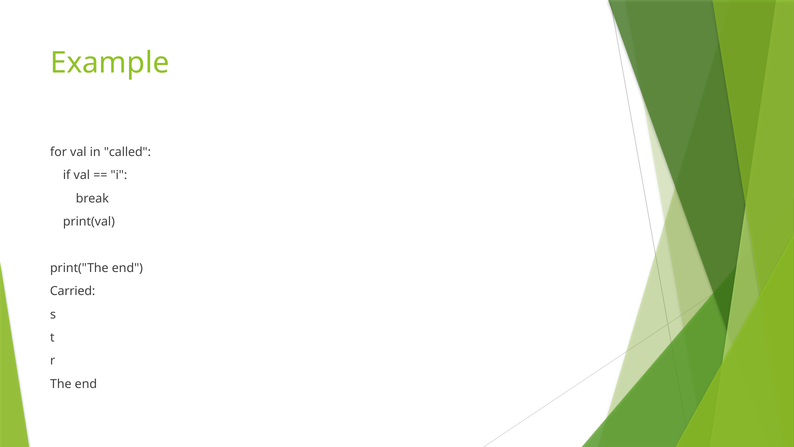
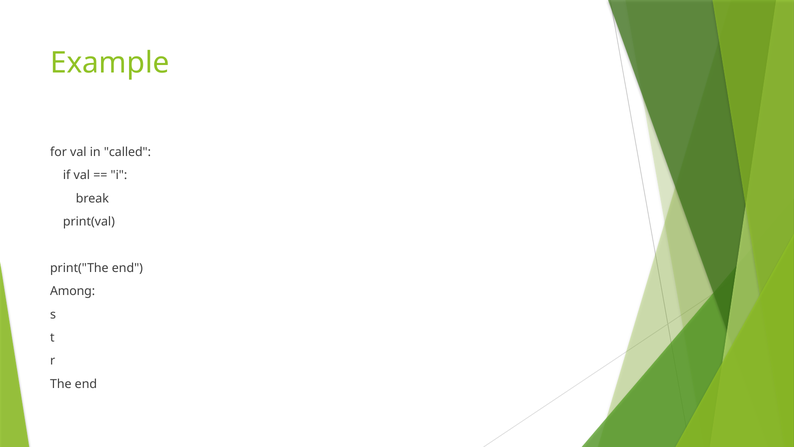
Carried: Carried -> Among
